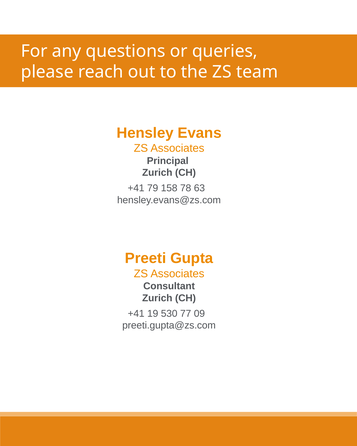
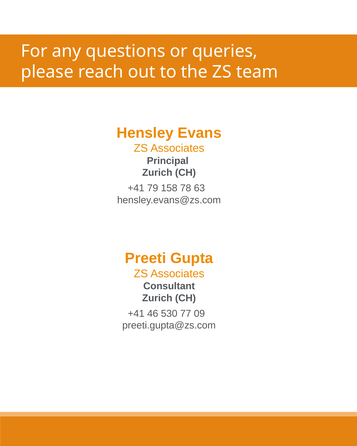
19: 19 -> 46
